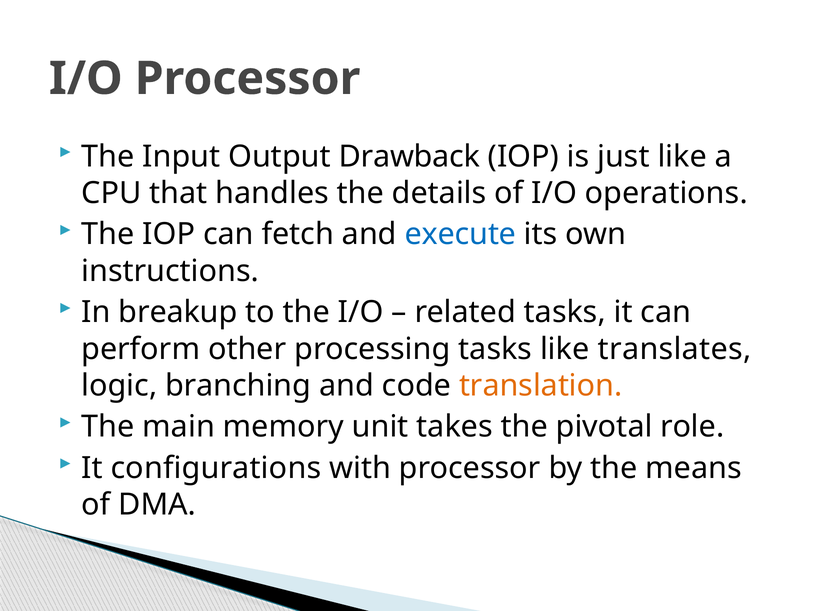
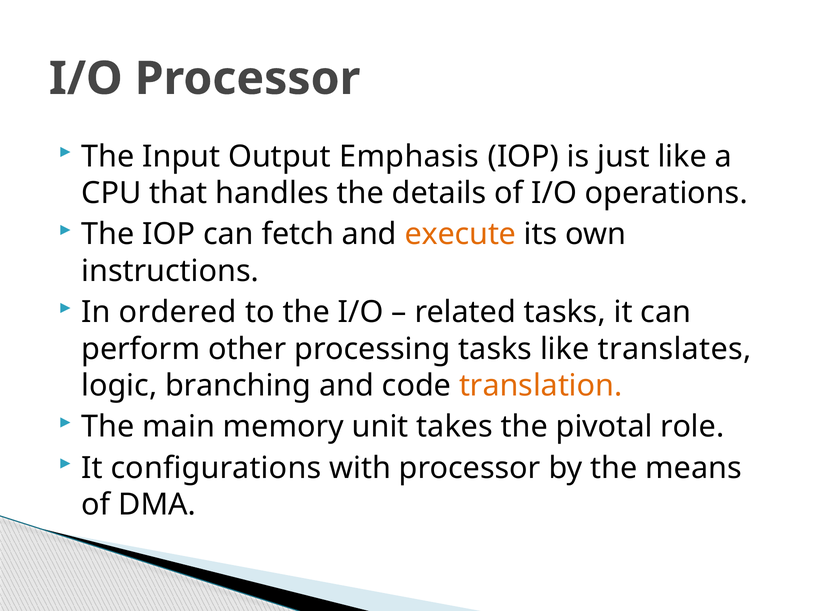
Drawback: Drawback -> Emphasis
execute colour: blue -> orange
breakup: breakup -> ordered
